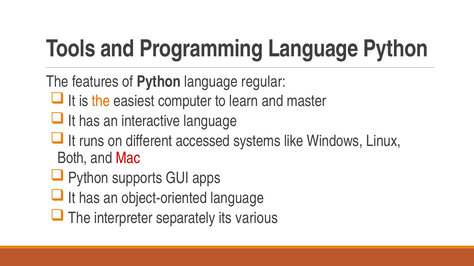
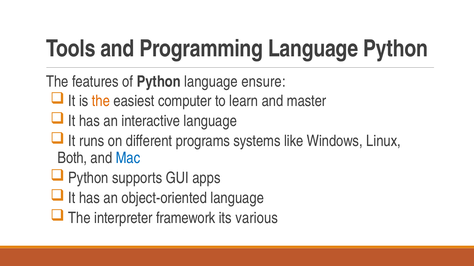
regular: regular -> ensure
accessed: accessed -> programs
Mac colour: red -> blue
separately: separately -> framework
